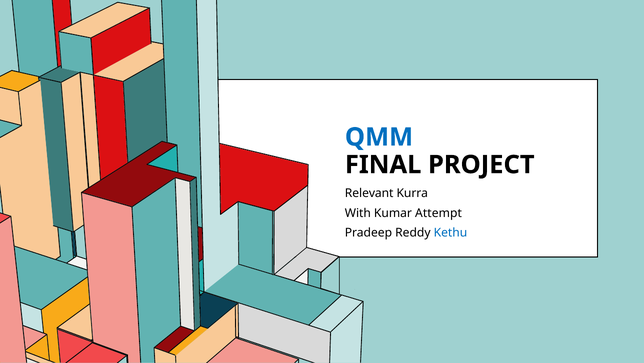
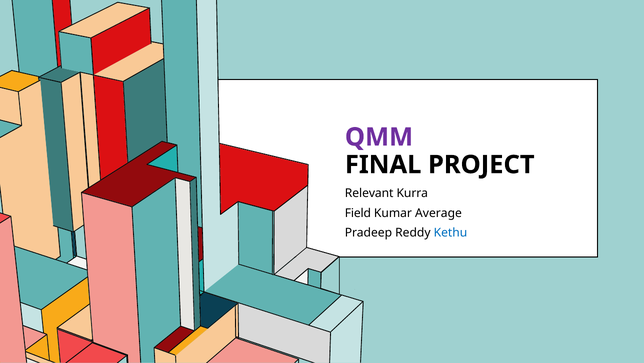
QMM colour: blue -> purple
With: With -> Field
Attempt: Attempt -> Average
